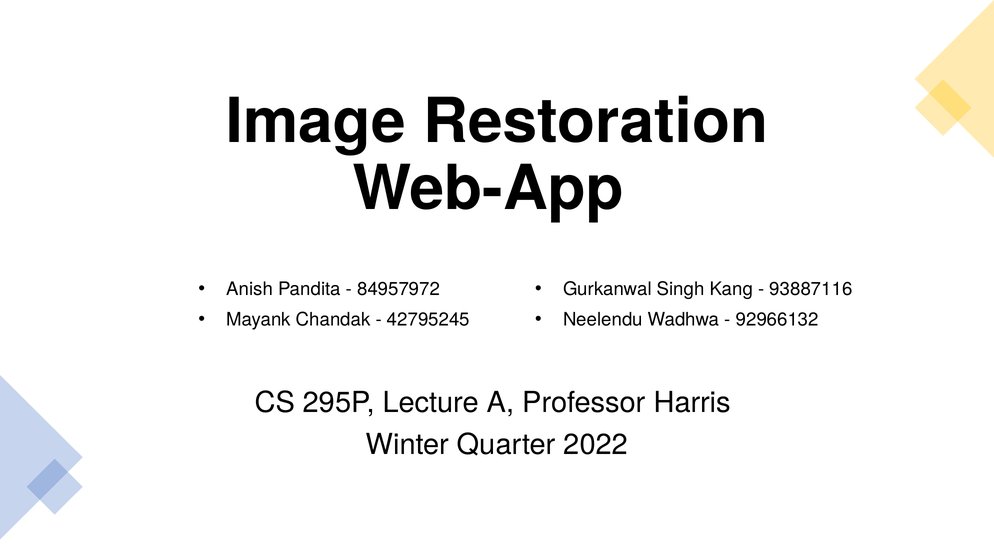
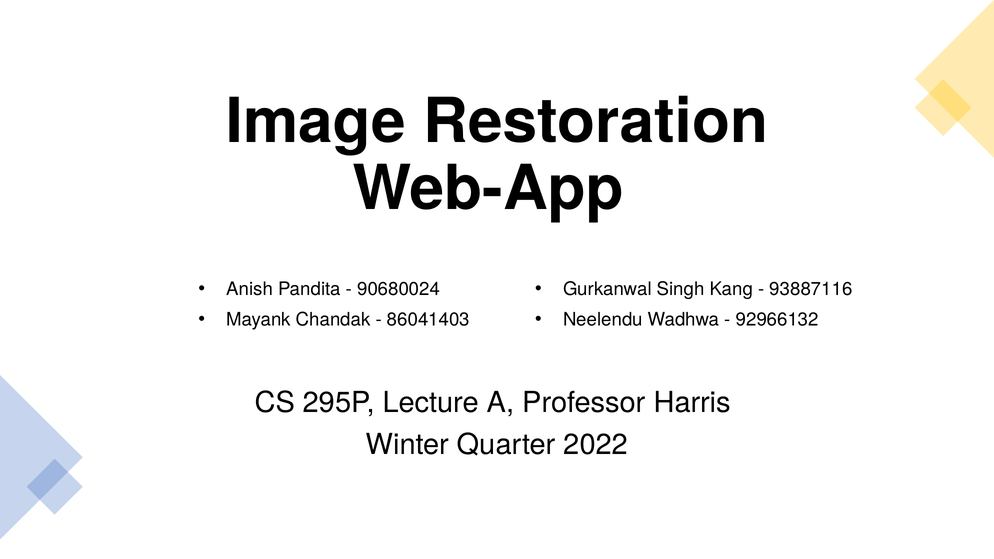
84957972: 84957972 -> 90680024
42795245: 42795245 -> 86041403
